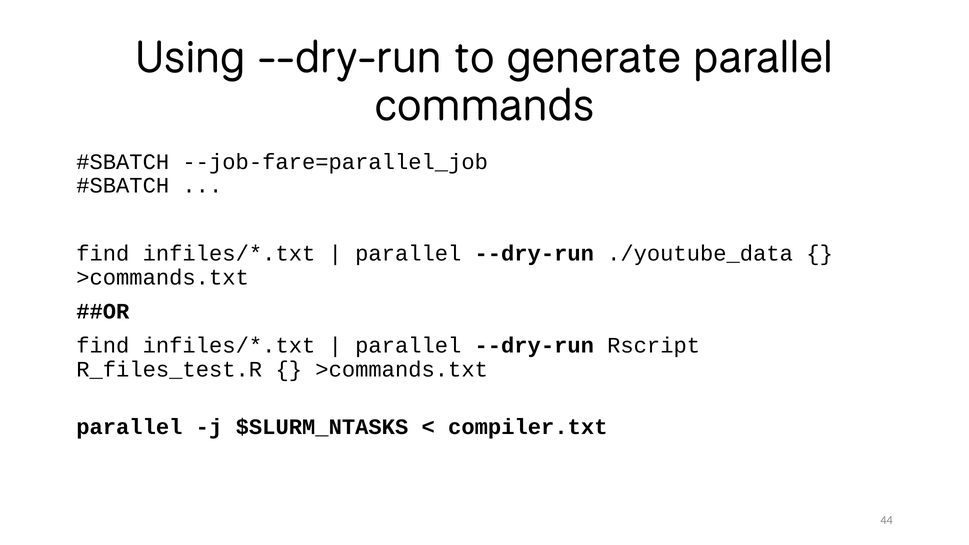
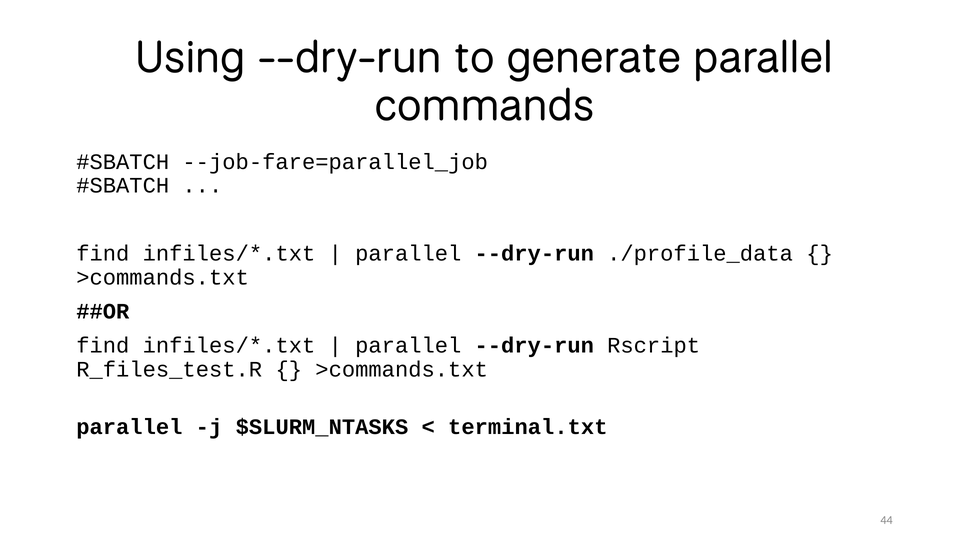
./youtube_data: ./youtube_data -> ./profile_data
compiler.txt: compiler.txt -> terminal.txt
